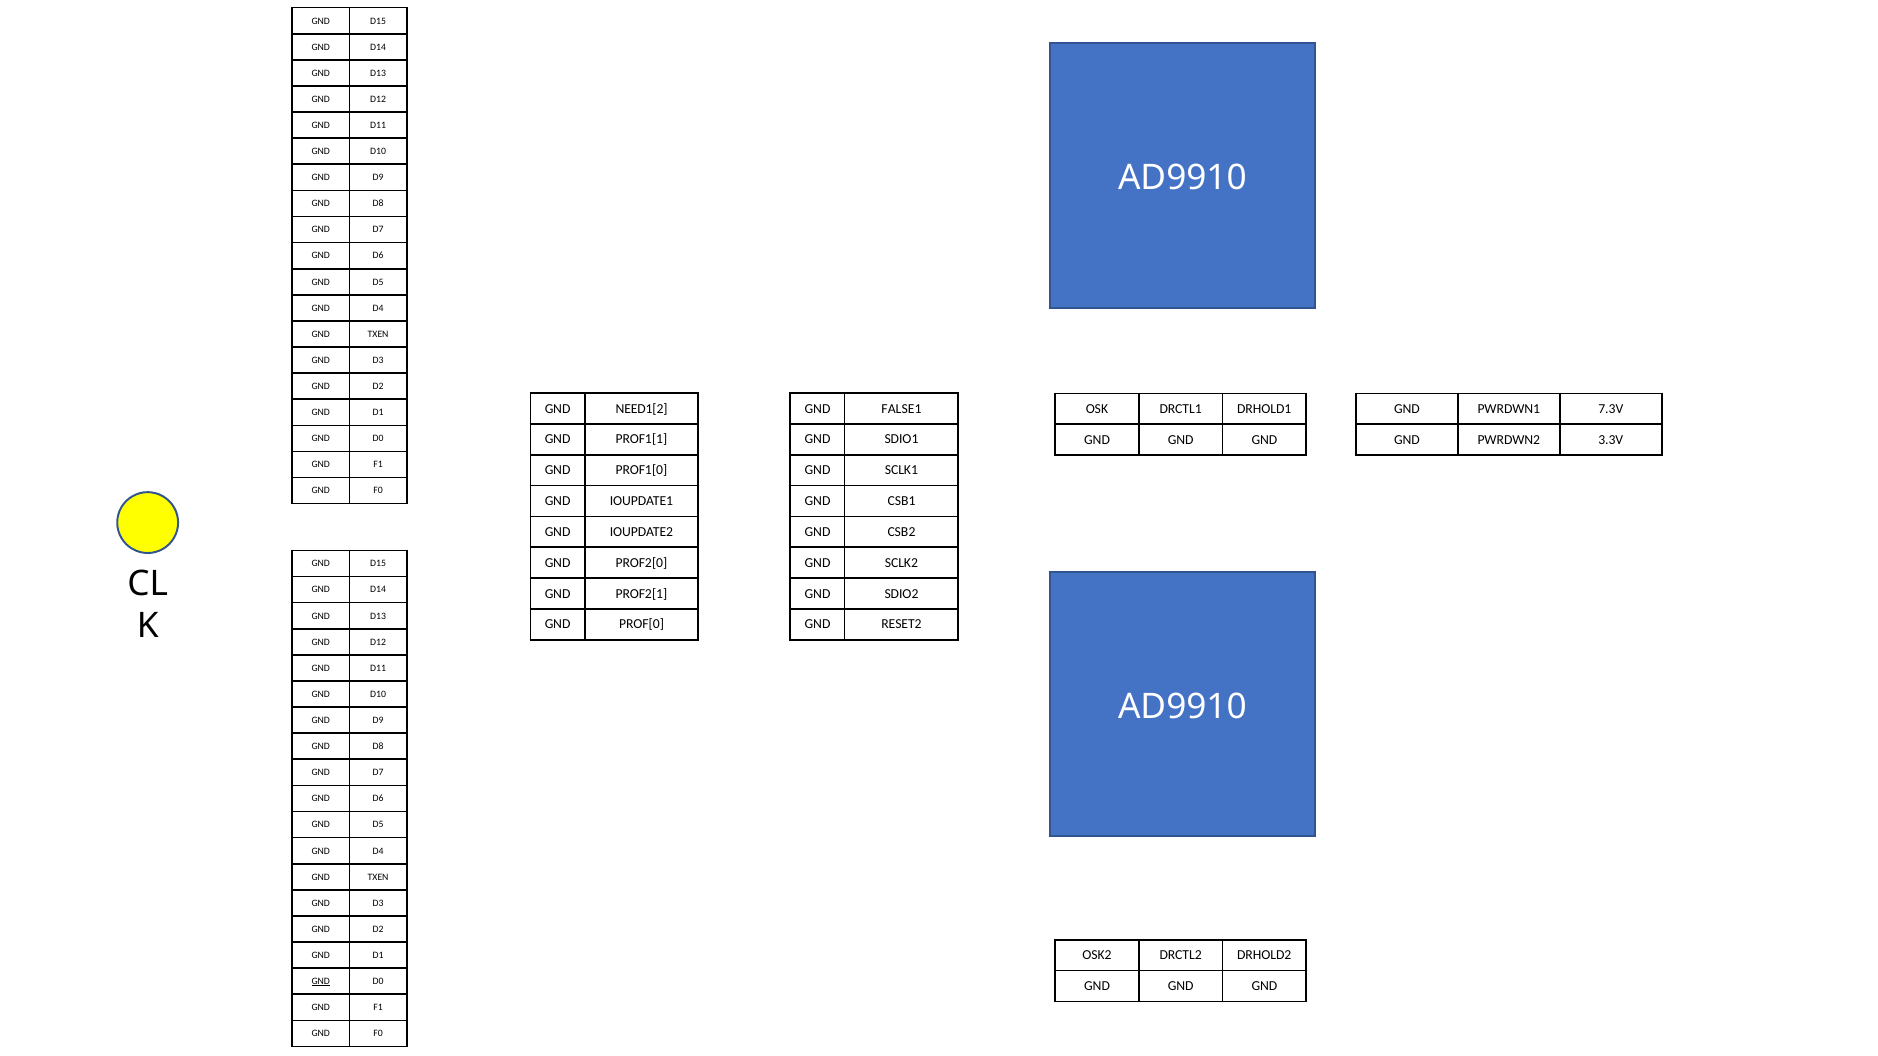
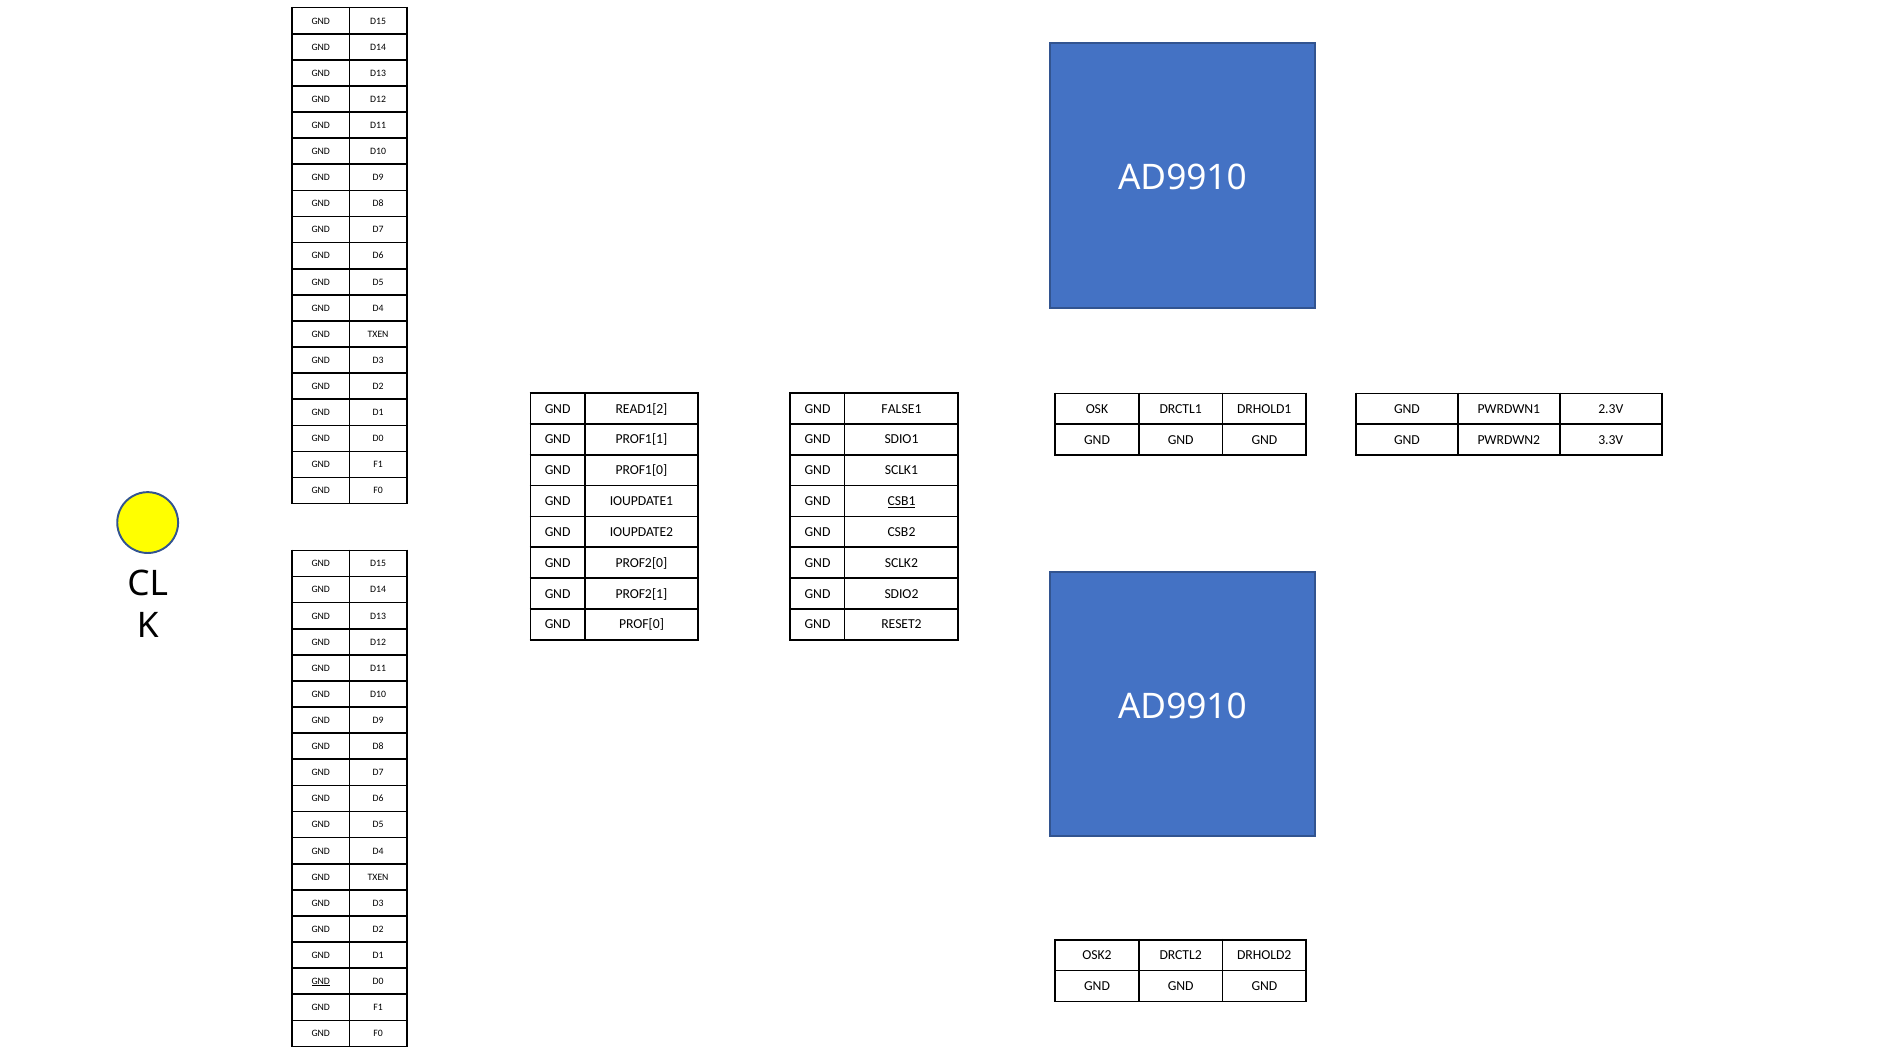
NEED1[2: NEED1[2 -> READ1[2
7.3V: 7.3V -> 2.3V
CSB1 underline: none -> present
